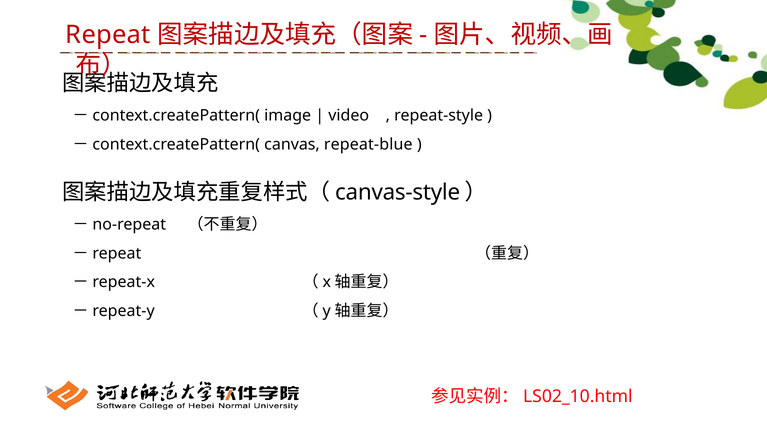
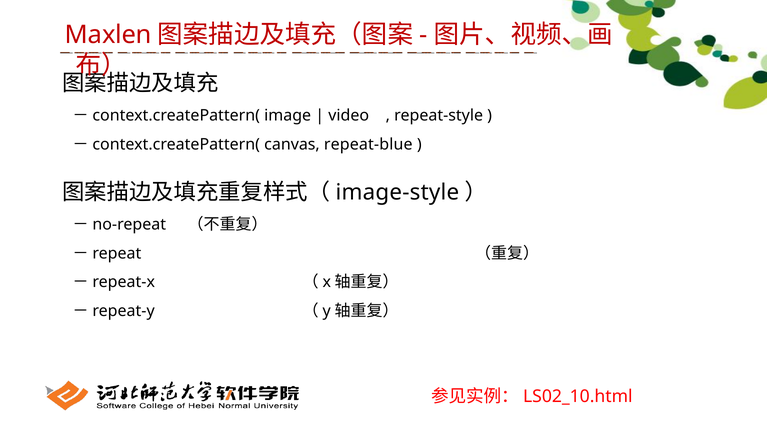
Repeat at (108, 35): Repeat -> Maxlen
canvas-style: canvas-style -> image-style
